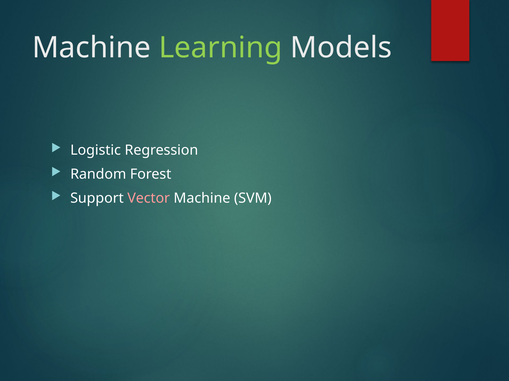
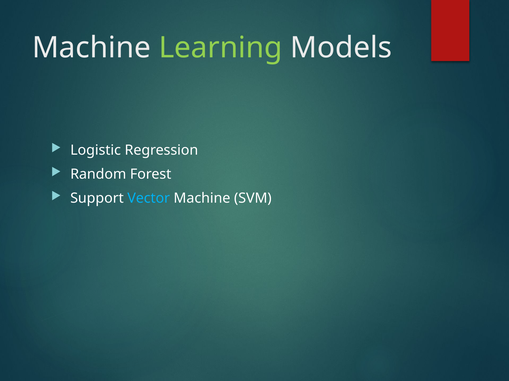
Vector colour: pink -> light blue
